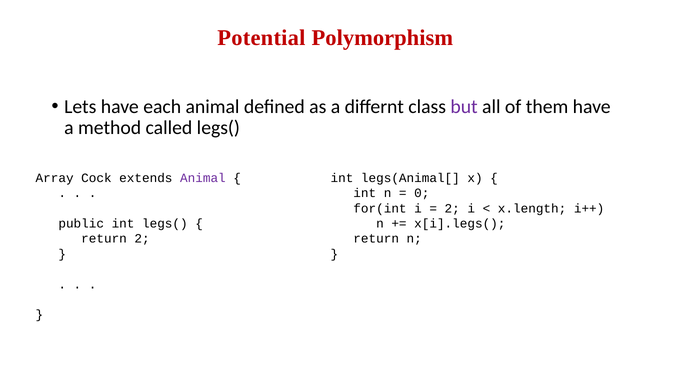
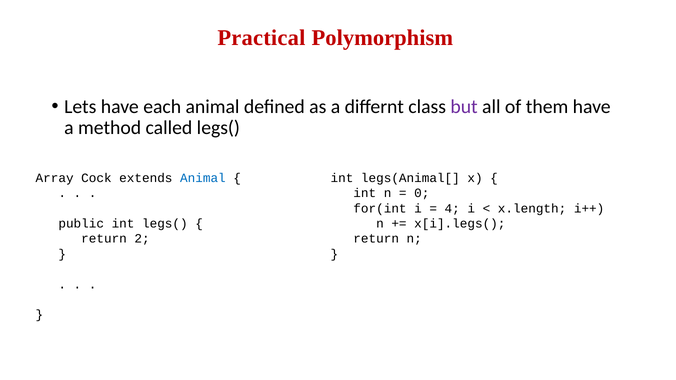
Potential: Potential -> Practical
Animal at (203, 178) colour: purple -> blue
2 at (452, 208): 2 -> 4
